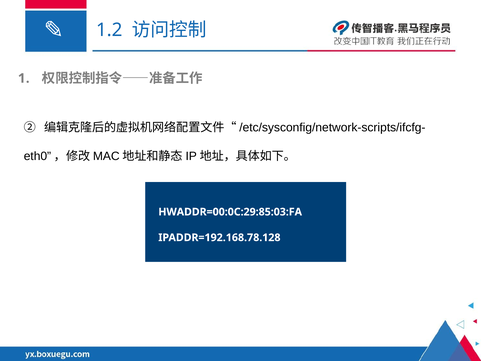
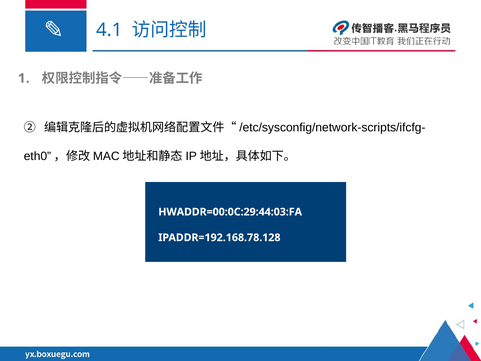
1.2: 1.2 -> 4.1
HWADDR=00:0C:29:85:03:FA: HWADDR=00:0C:29:85:03:FA -> HWADDR=00:0C:29:44:03:FA
